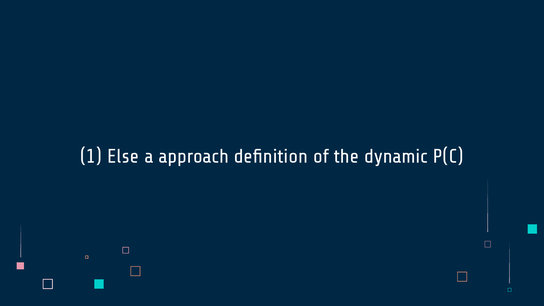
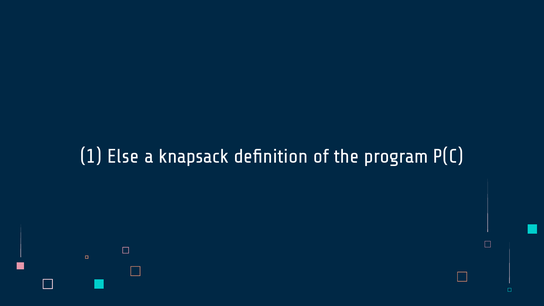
approach: approach -> knapsack
dynamic: dynamic -> program
